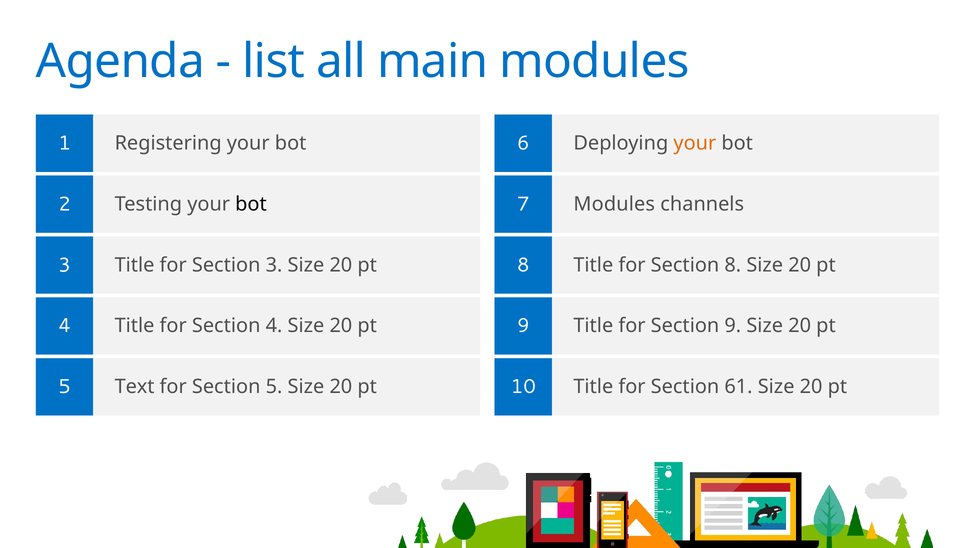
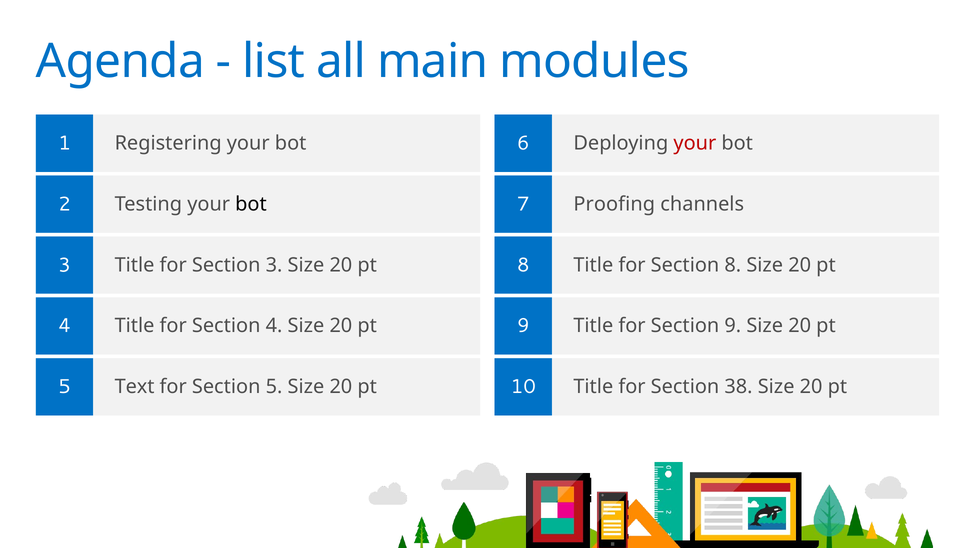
your at (695, 143) colour: orange -> red
Modules at (614, 204): Modules -> Proofing
61: 61 -> 38
